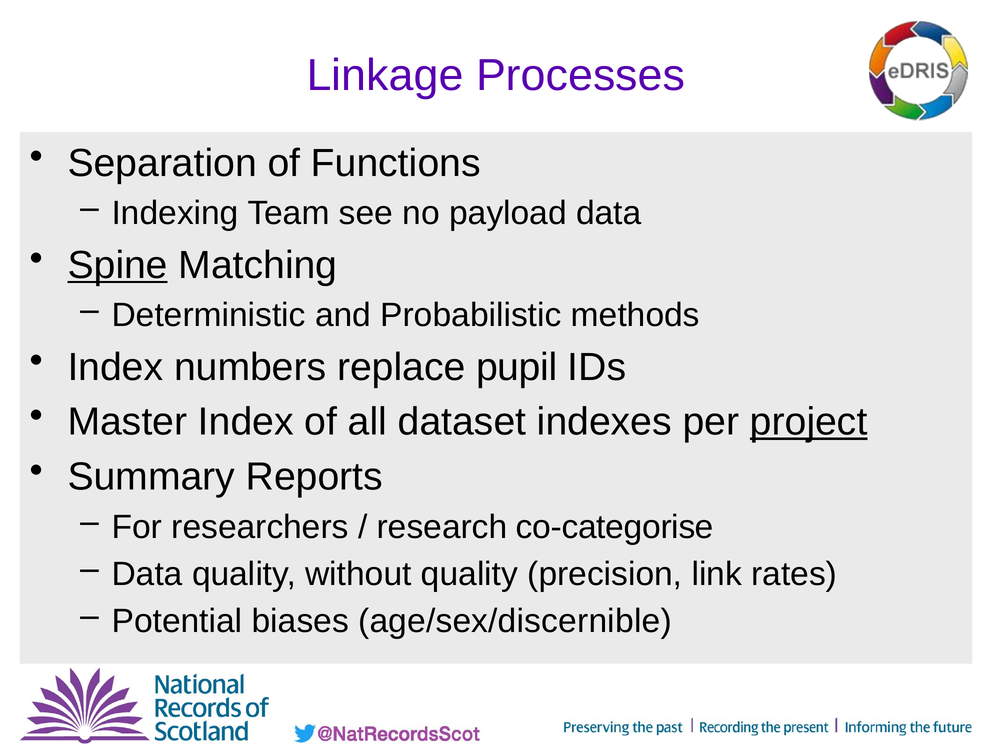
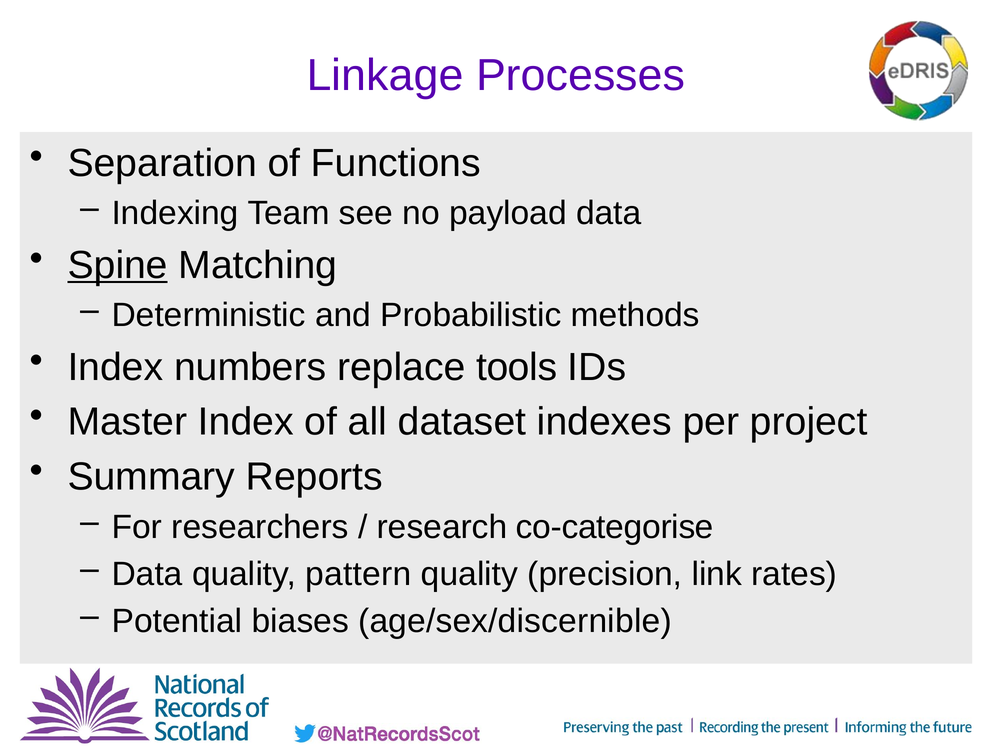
pupil: pupil -> tools
project underline: present -> none
without: without -> pattern
